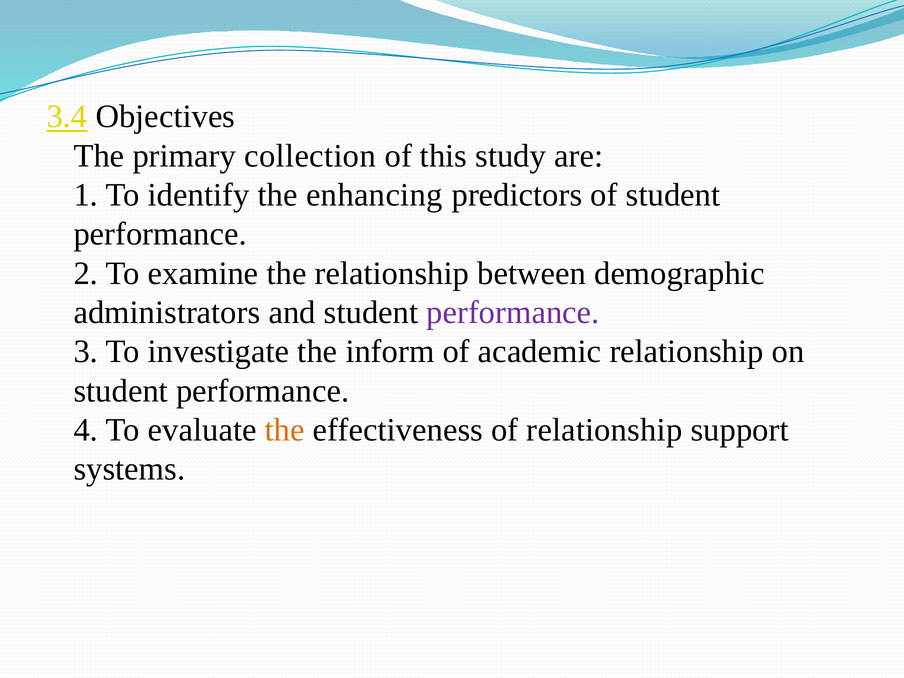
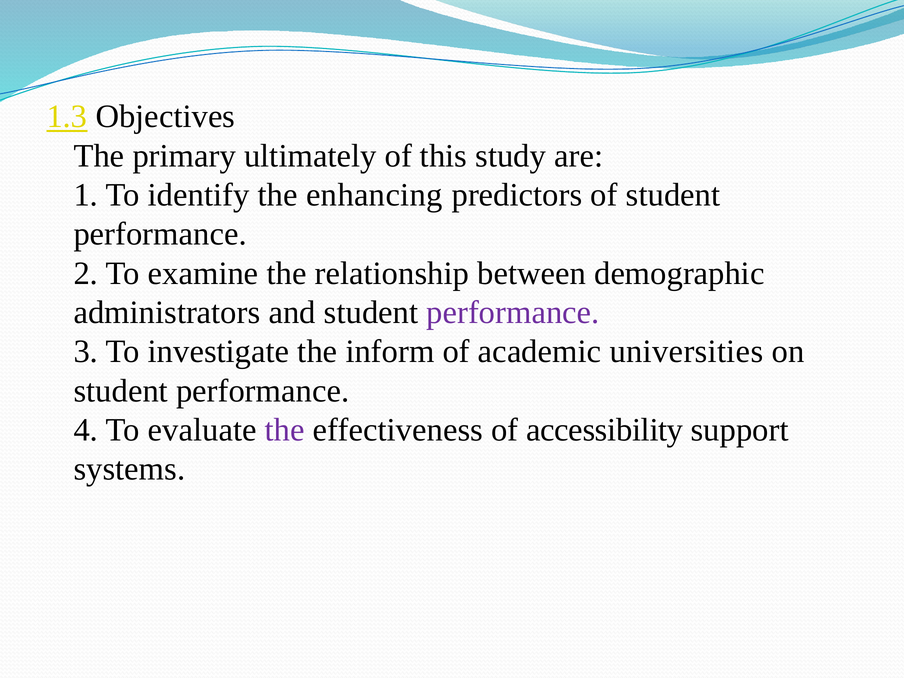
3.4: 3.4 -> 1.3
collection: collection -> ultimately
academic relationship: relationship -> universities
the at (285, 430) colour: orange -> purple
of relationship: relationship -> accessibility
